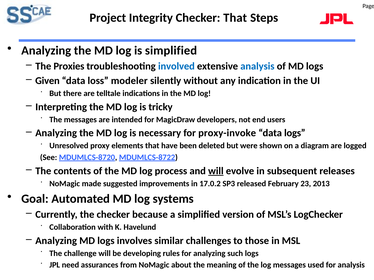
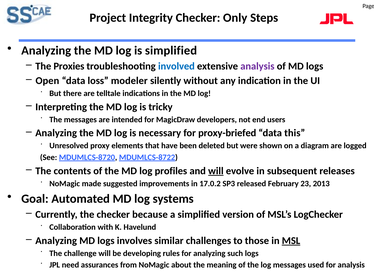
Checker That: That -> Only
analysis at (257, 66) colour: blue -> purple
Given: Given -> Open
proxy-invoke: proxy-invoke -> proxy-briefed
data logs: logs -> this
process: process -> profiles
MSL underline: none -> present
